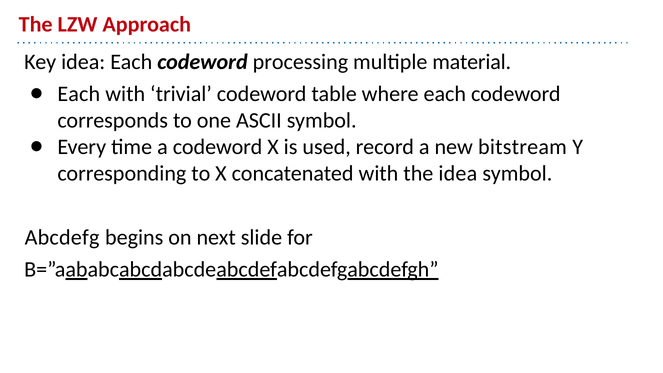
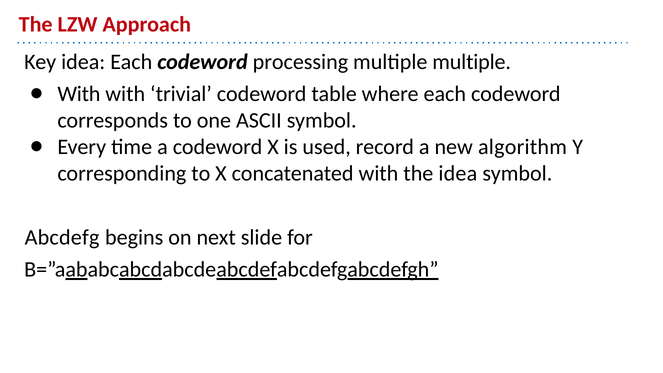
multiple material: material -> multiple
Each at (79, 94): Each -> With
bitstream: bitstream -> algorithm
